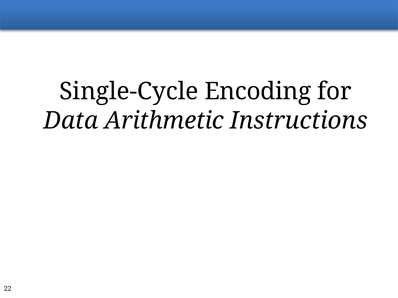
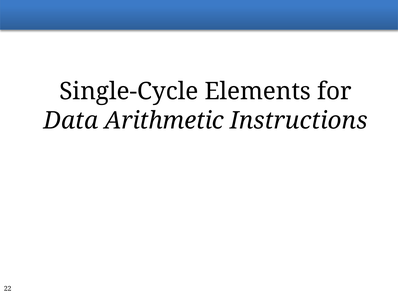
Encoding: Encoding -> Elements
